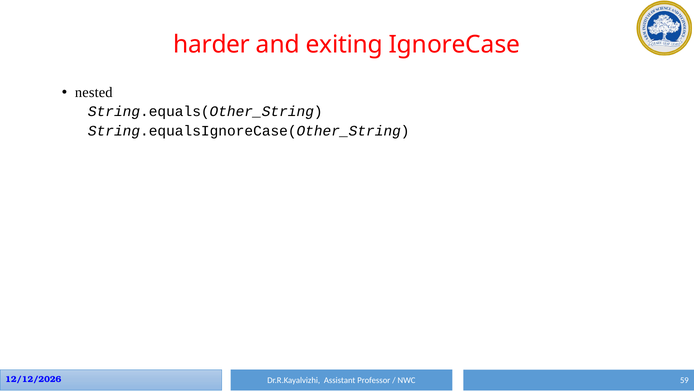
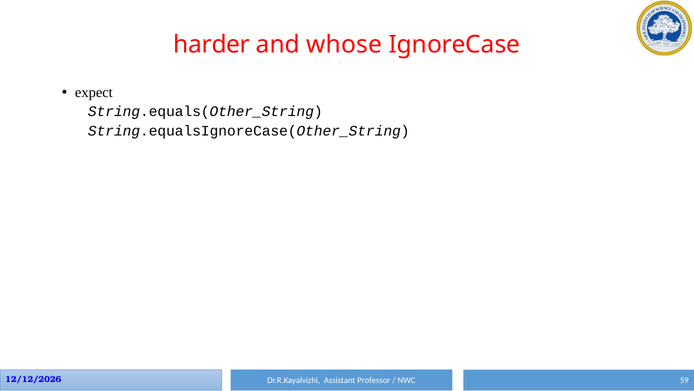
exiting: exiting -> whose
nested: nested -> expect
